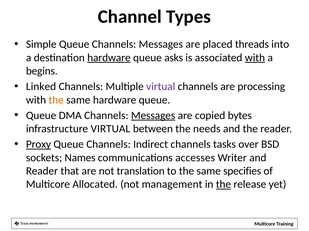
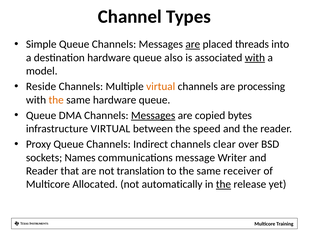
are at (193, 44) underline: none -> present
hardware at (109, 58) underline: present -> none
asks: asks -> also
begins: begins -> model
Linked: Linked -> Reside
virtual at (161, 87) colour: purple -> orange
needs: needs -> speed
Proxy underline: present -> none
tasks: tasks -> clear
accesses: accesses -> message
specifies: specifies -> receiver
management: management -> automatically
